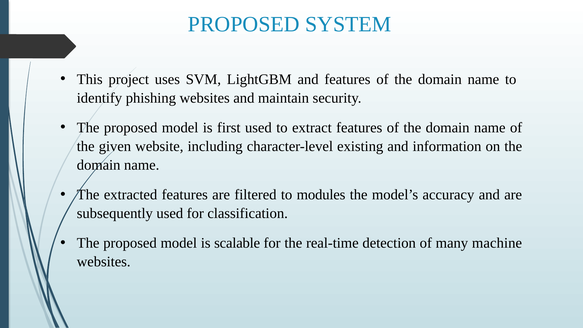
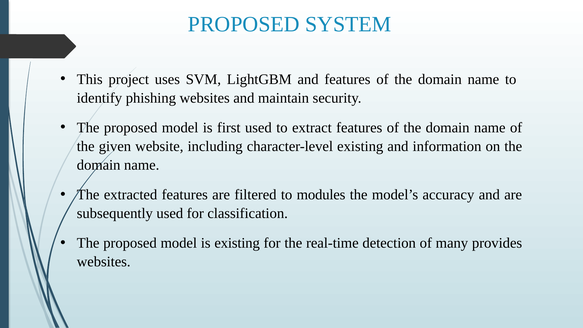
is scalable: scalable -> existing
machine: machine -> provides
